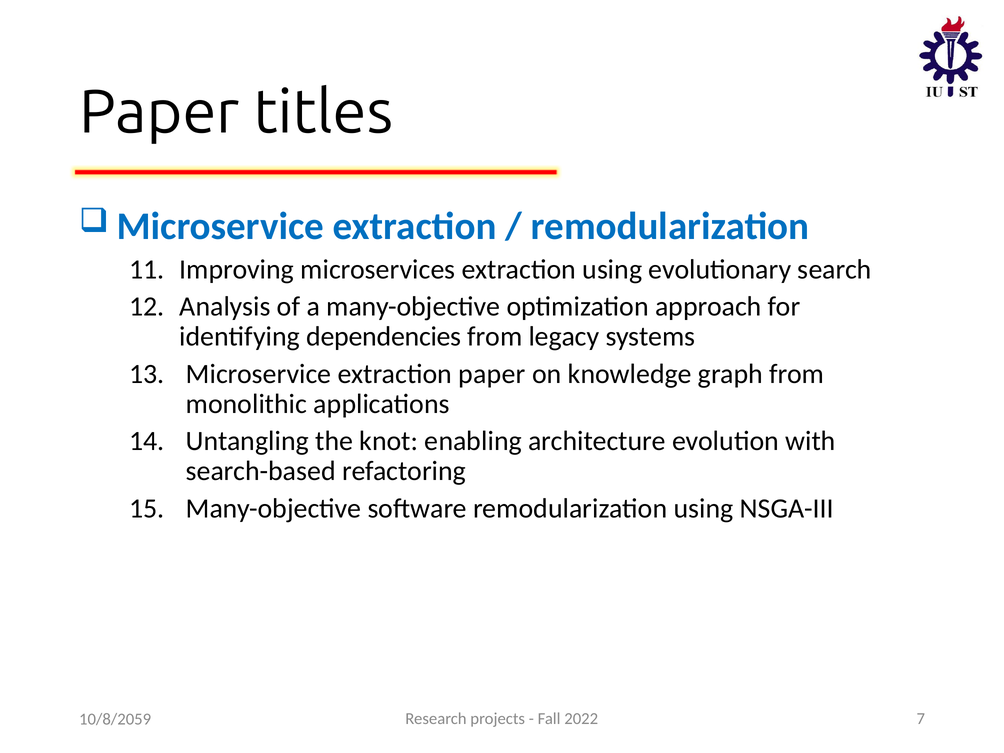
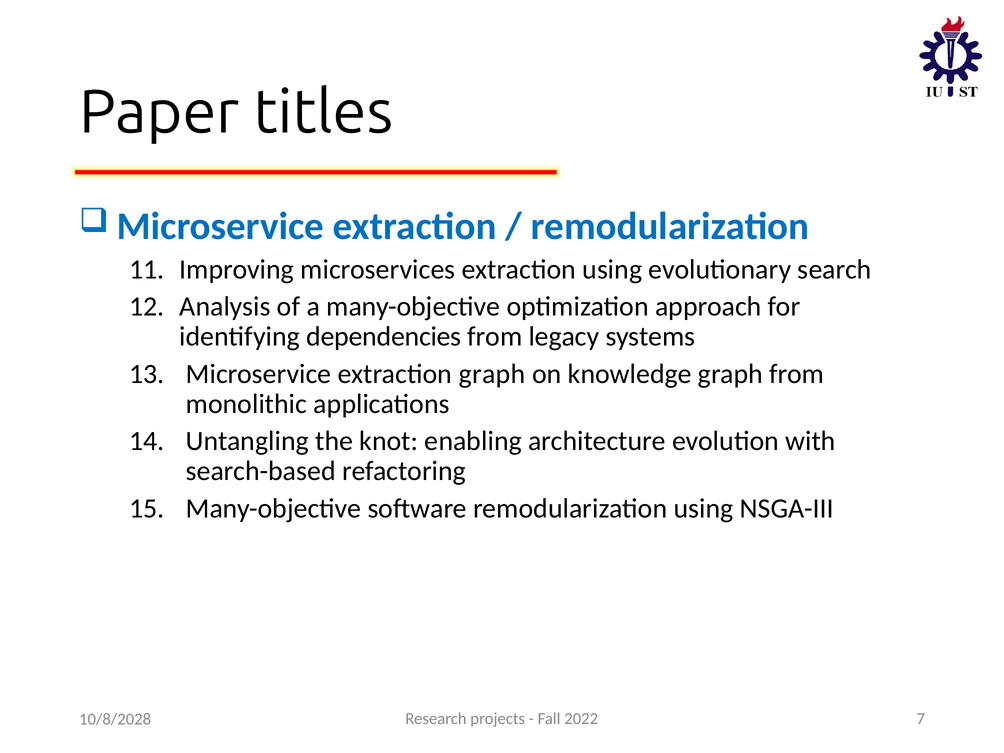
extraction paper: paper -> graph
10/8/2059: 10/8/2059 -> 10/8/2028
